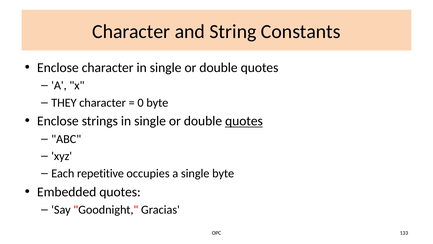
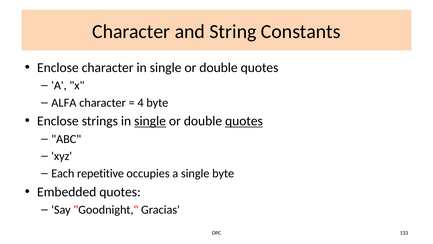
THEY: THEY -> ALFA
0: 0 -> 4
single at (150, 121) underline: none -> present
